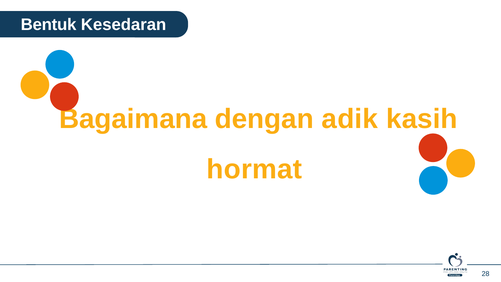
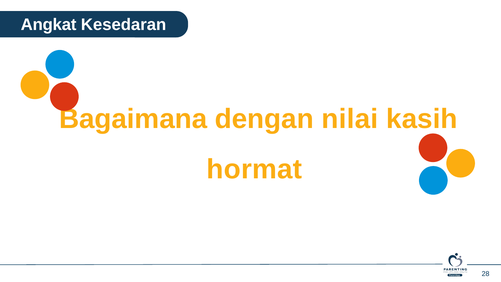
Bentuk: Bentuk -> Angkat
adik: adik -> nilai
